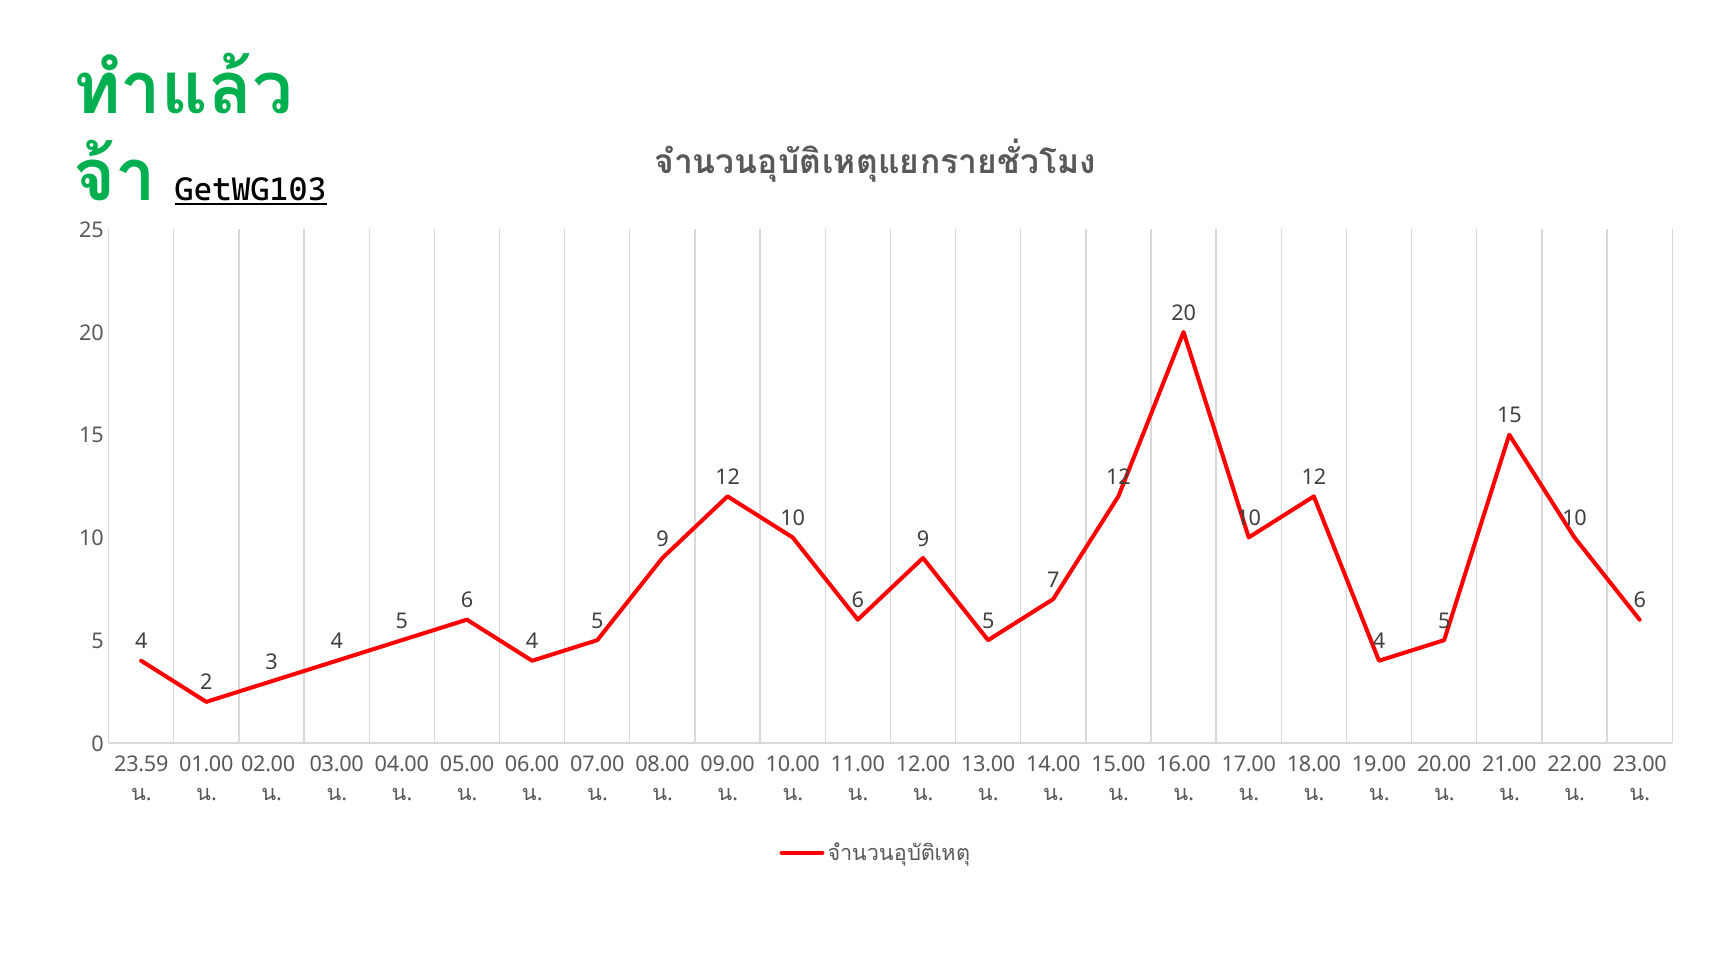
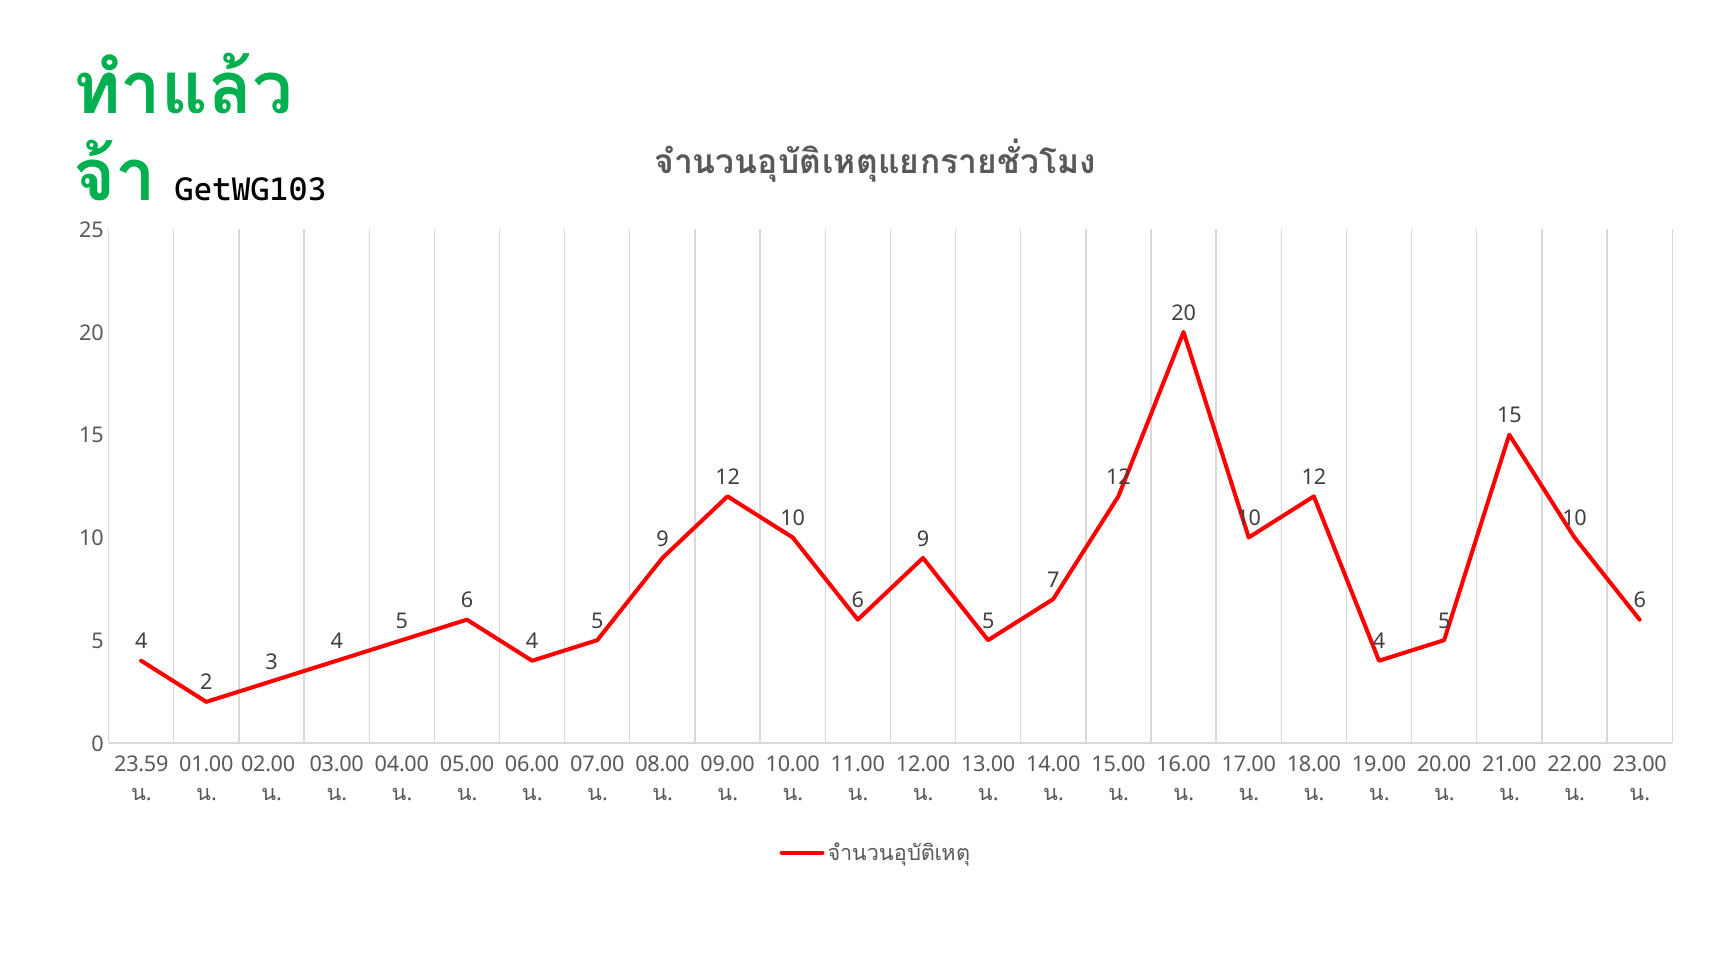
GetWG103 underline: present -> none
